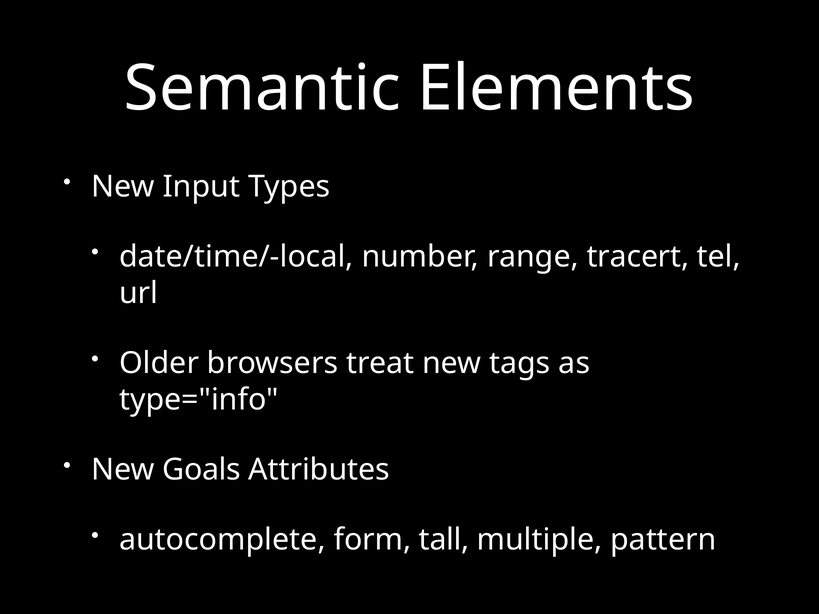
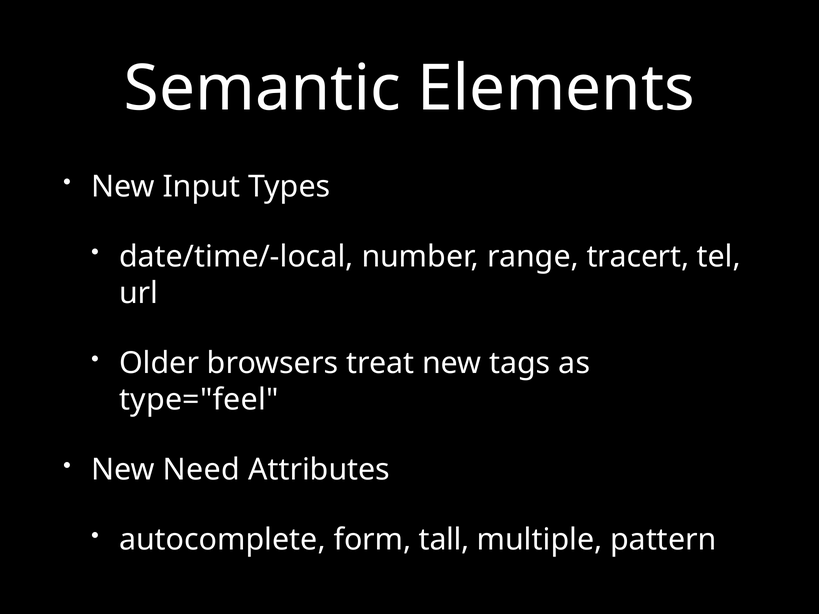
type="info: type="info -> type="feel
Goals: Goals -> Need
